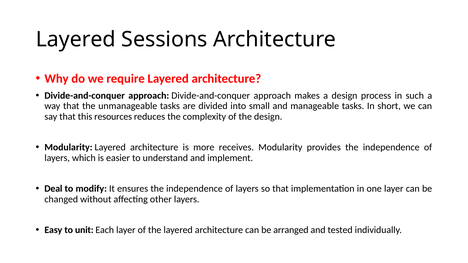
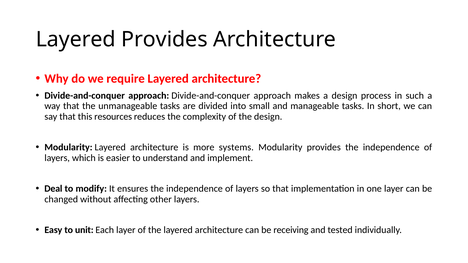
Layered Sessions: Sessions -> Provides
receives: receives -> systems
arranged: arranged -> receiving
